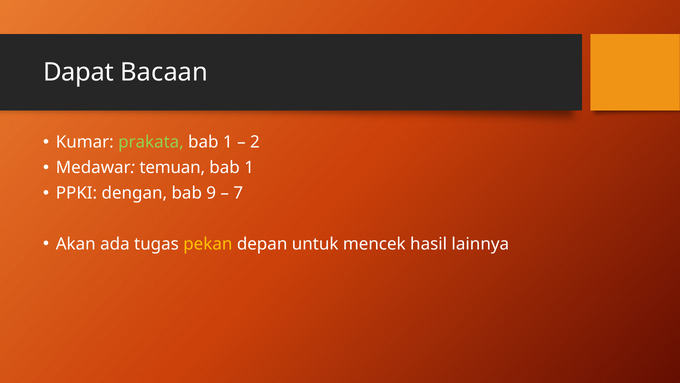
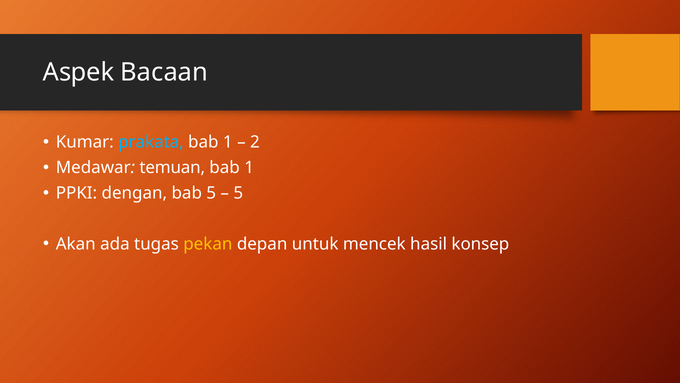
Dapat: Dapat -> Aspek
prakata colour: light green -> light blue
bab 9: 9 -> 5
7 at (238, 193): 7 -> 5
lainnya: lainnya -> konsep
